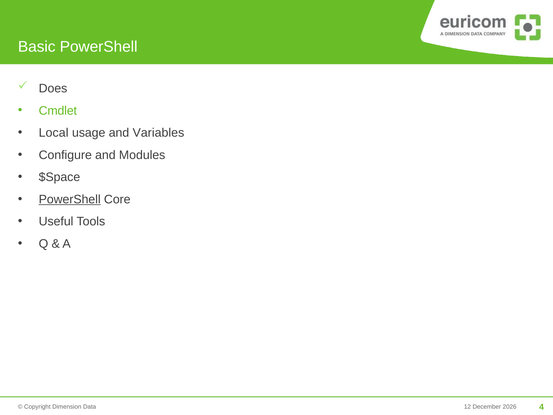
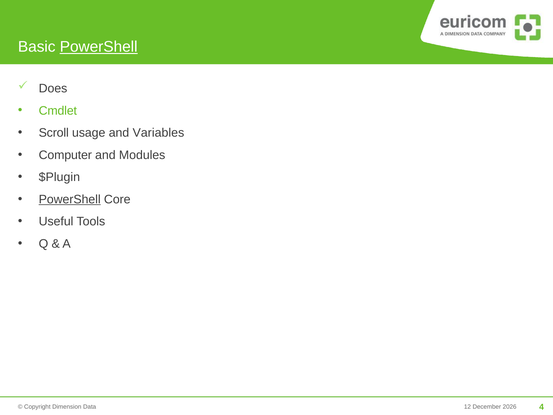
PowerShell at (99, 47) underline: none -> present
Local: Local -> Scroll
Configure: Configure -> Computer
$Space: $Space -> $Plugin
